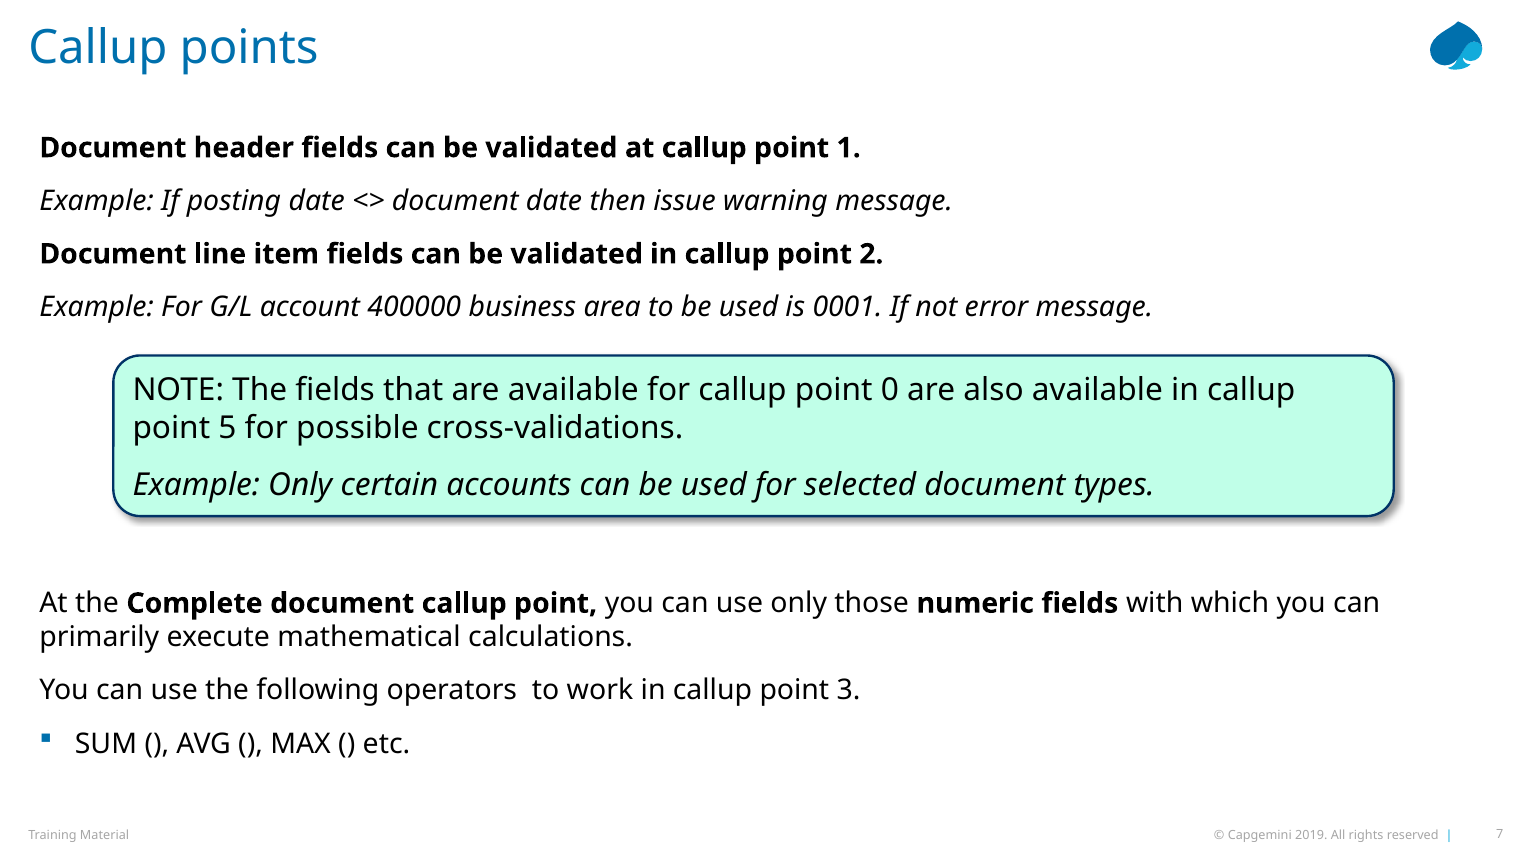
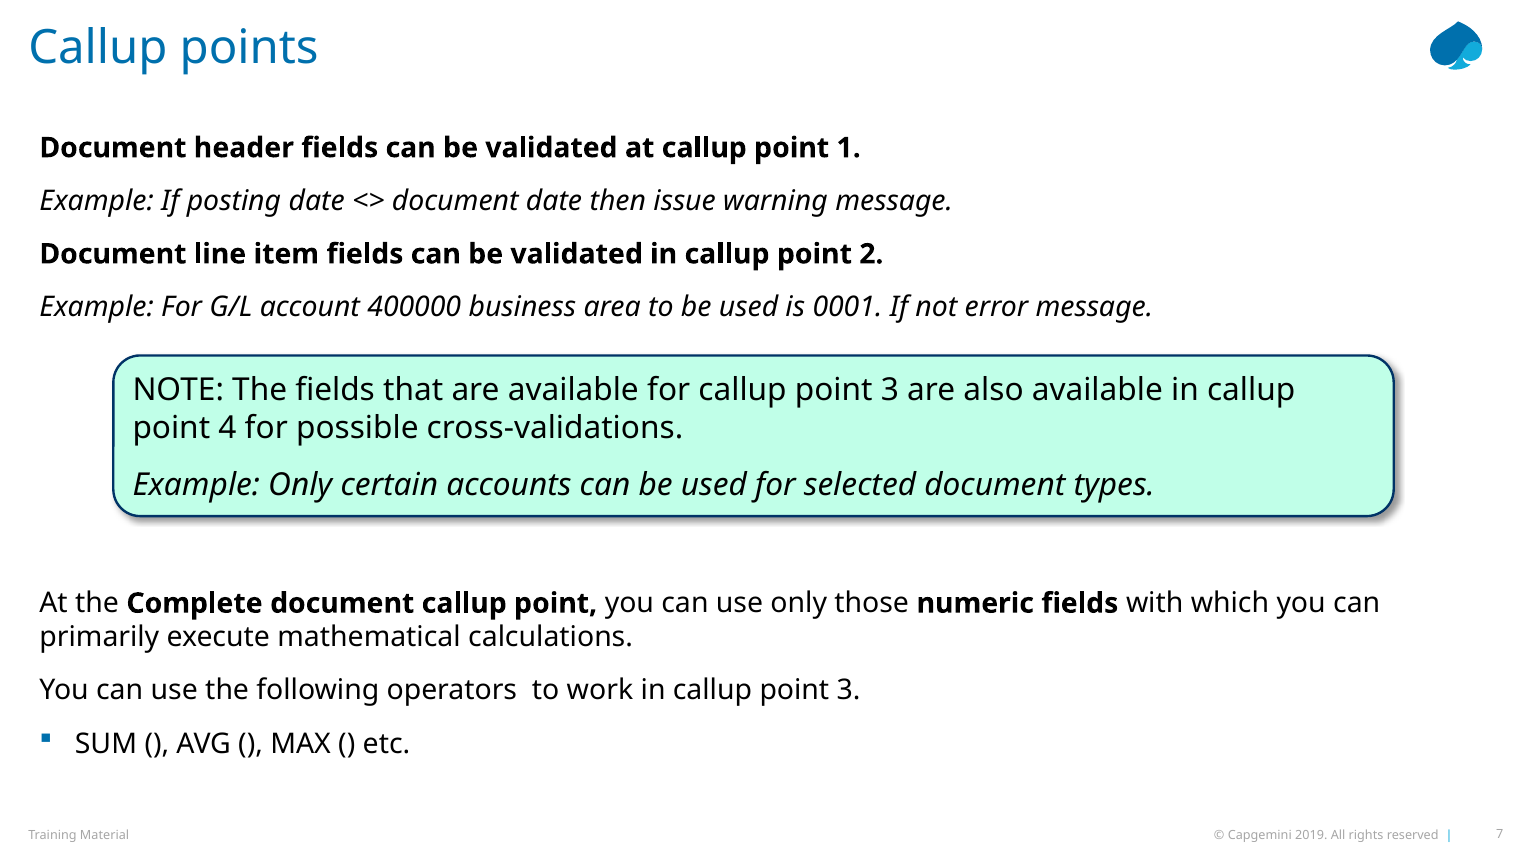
for callup point 0: 0 -> 3
5: 5 -> 4
